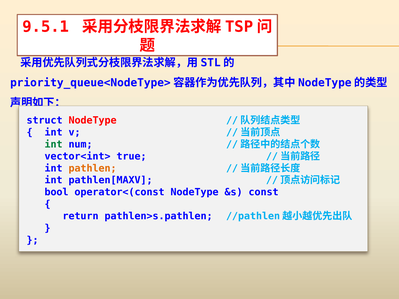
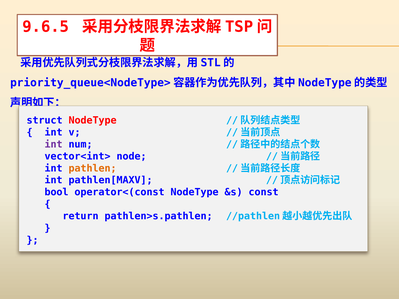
9.5.1: 9.5.1 -> 9.6.5
int at (54, 144) colour: green -> purple
true: true -> node
